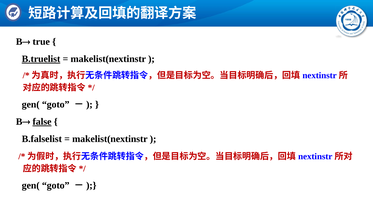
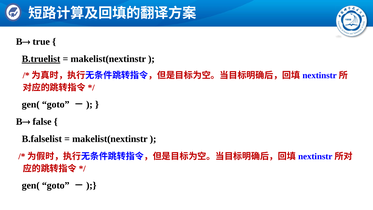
false underline: present -> none
